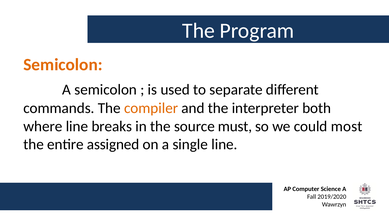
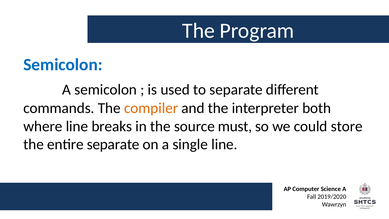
Semicolon at (63, 65) colour: orange -> blue
most: most -> store
entire assigned: assigned -> separate
